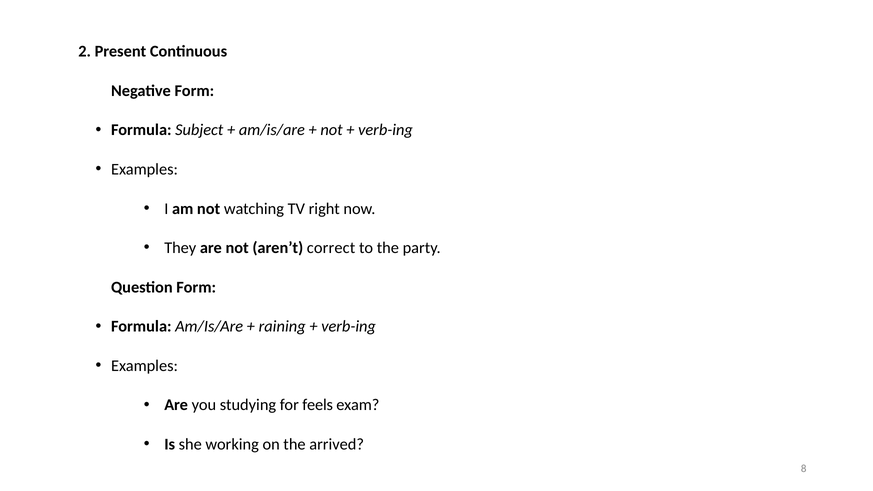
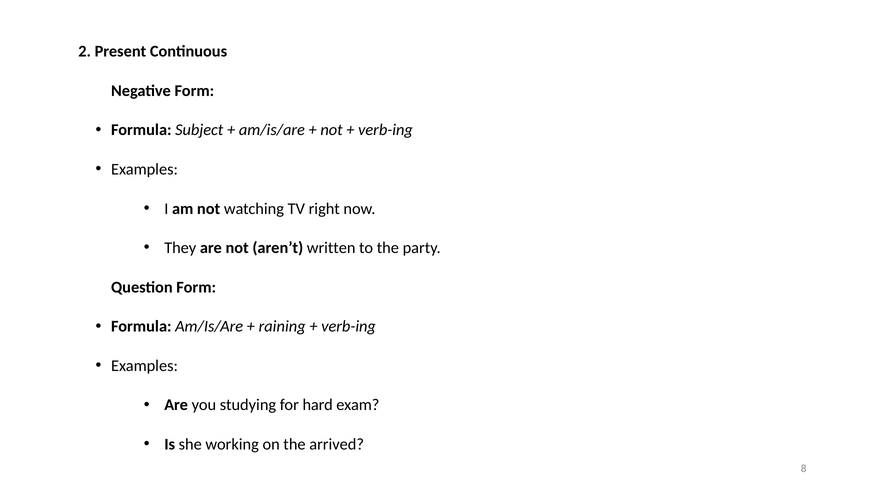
correct: correct -> written
feels: feels -> hard
